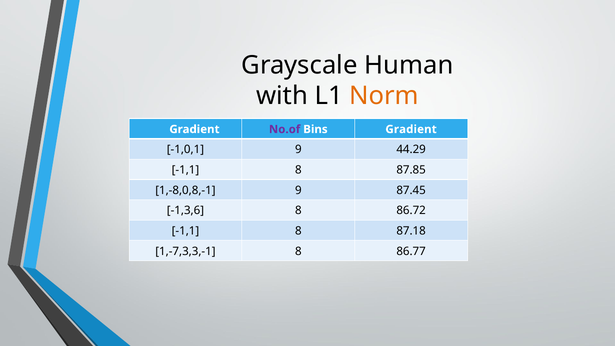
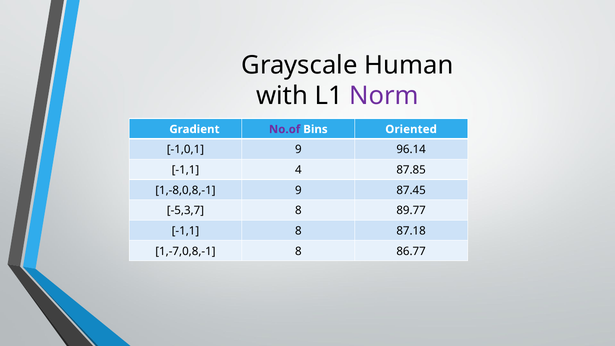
Norm colour: orange -> purple
Bins Gradient: Gradient -> Oriented
44.29: 44.29 -> 96.14
8 at (298, 170): 8 -> 4
-1,3,6: -1,3,6 -> -5,3,7
86.72: 86.72 -> 89.77
1,-7,3,3,-1: 1,-7,3,3,-1 -> 1,-7,0,8,-1
